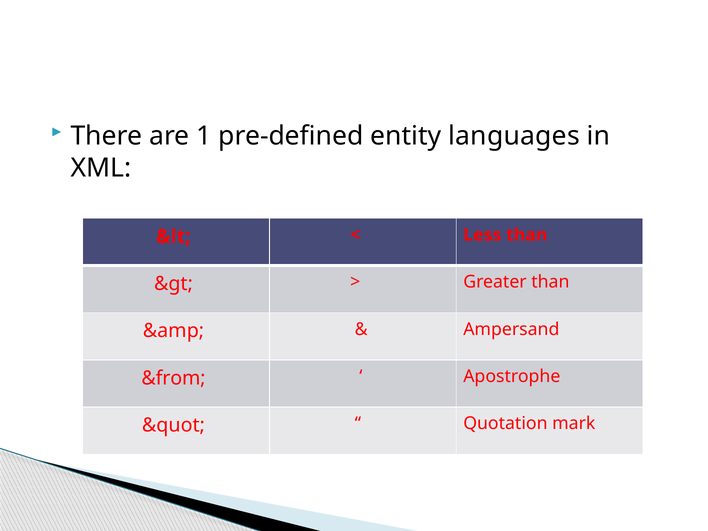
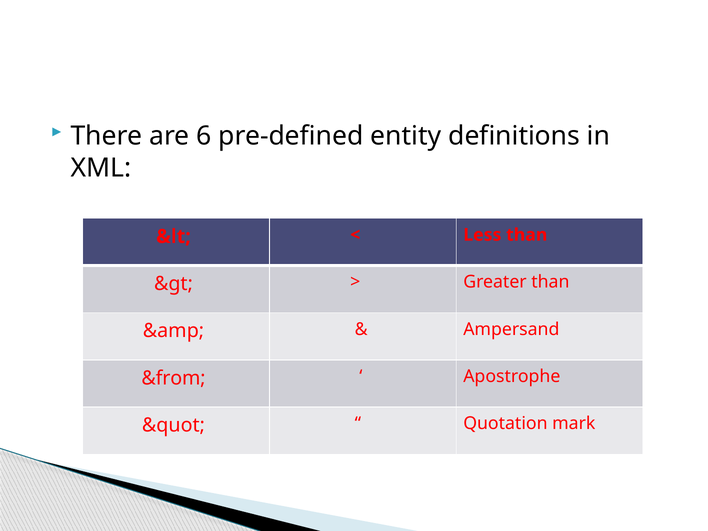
1: 1 -> 6
languages: languages -> definitions
